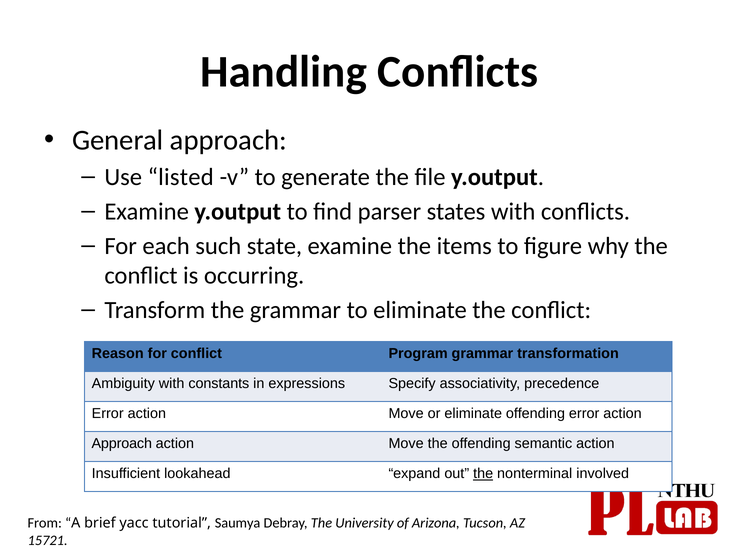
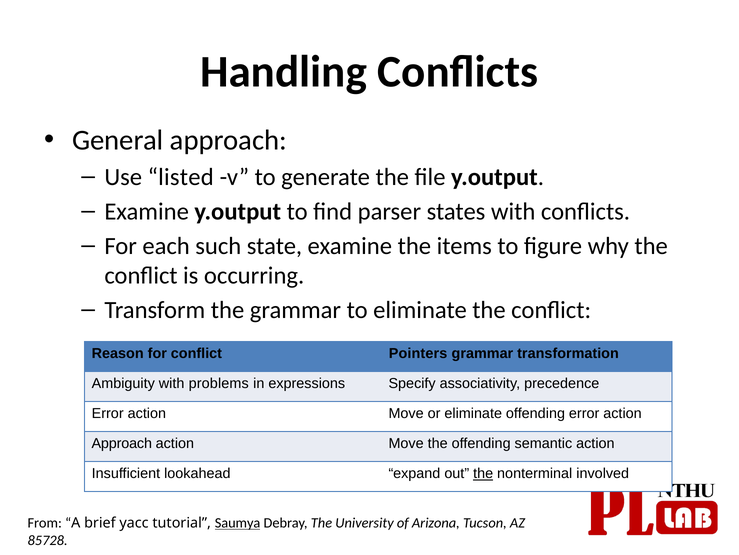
Program: Program -> Pointers
constants: constants -> problems
Saumya underline: none -> present
15721: 15721 -> 85728
